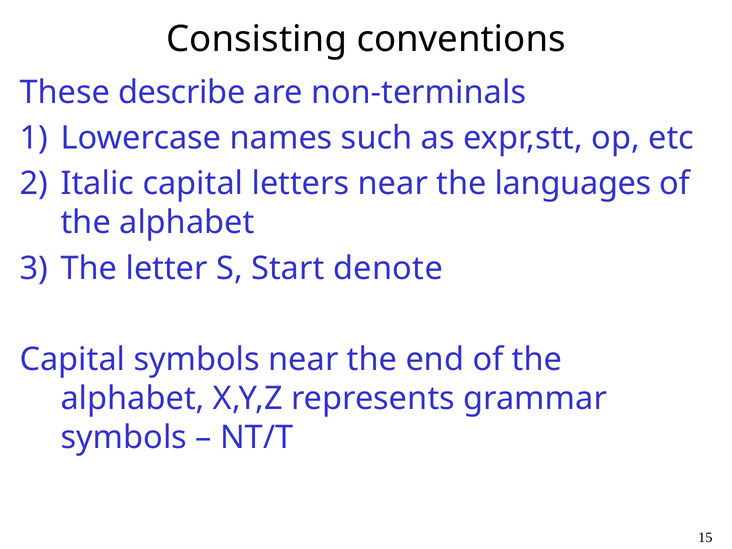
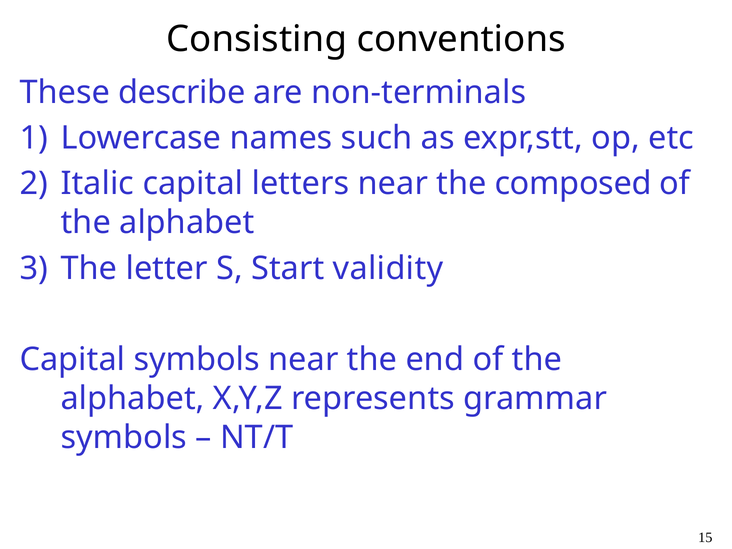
languages: languages -> composed
denote: denote -> validity
